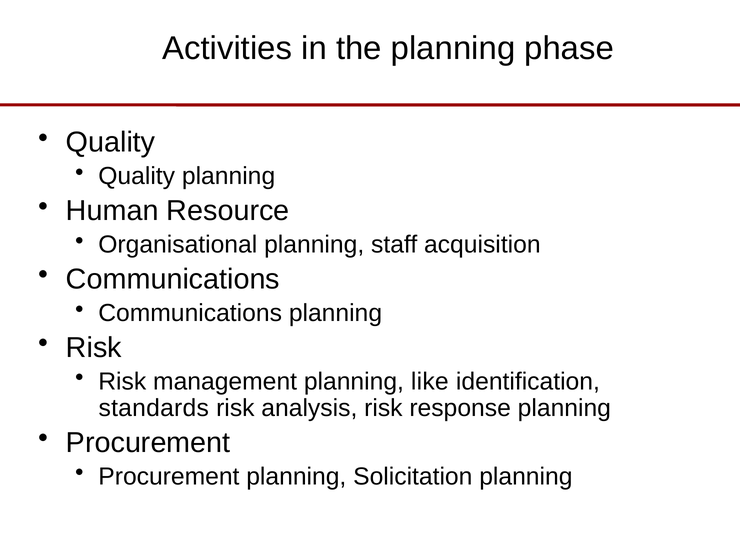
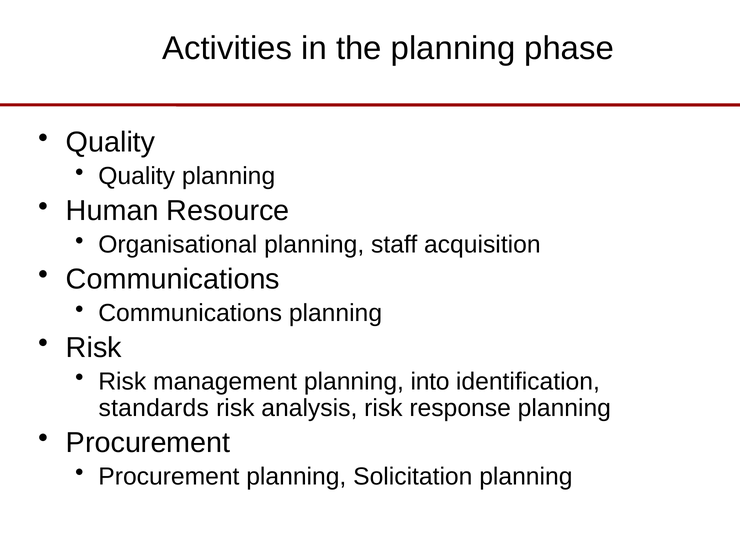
like: like -> into
